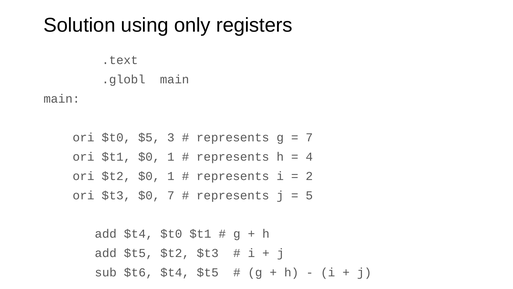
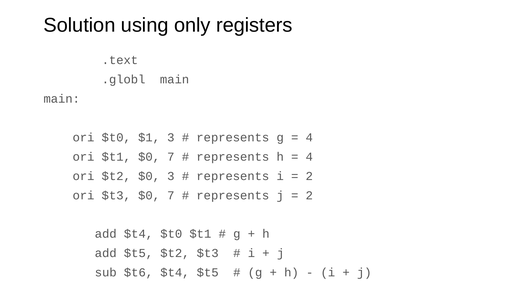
$5: $5 -> $1
7 at (309, 137): 7 -> 4
$t1 $0 1: 1 -> 7
$t2 $0 1: 1 -> 3
5 at (309, 195): 5 -> 2
